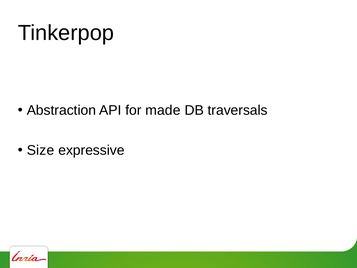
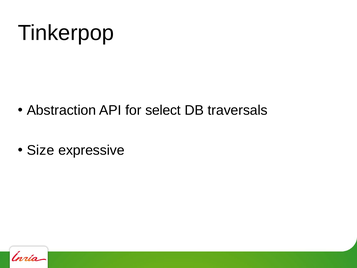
made: made -> select
